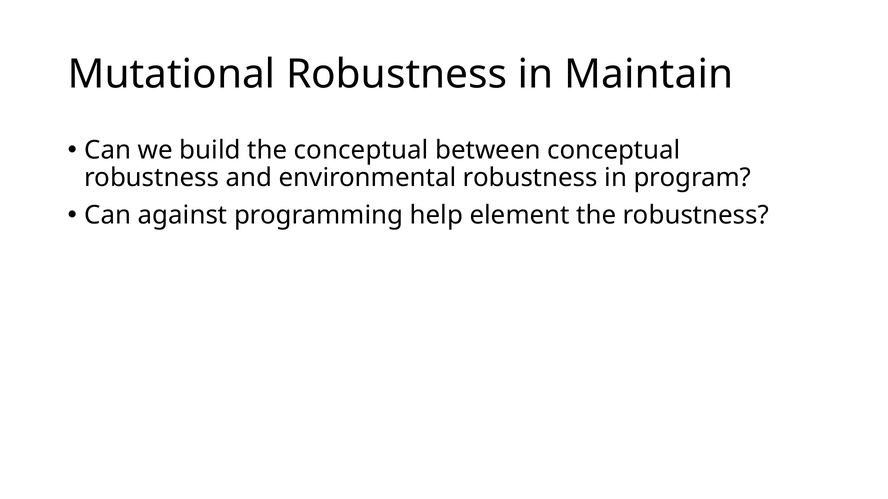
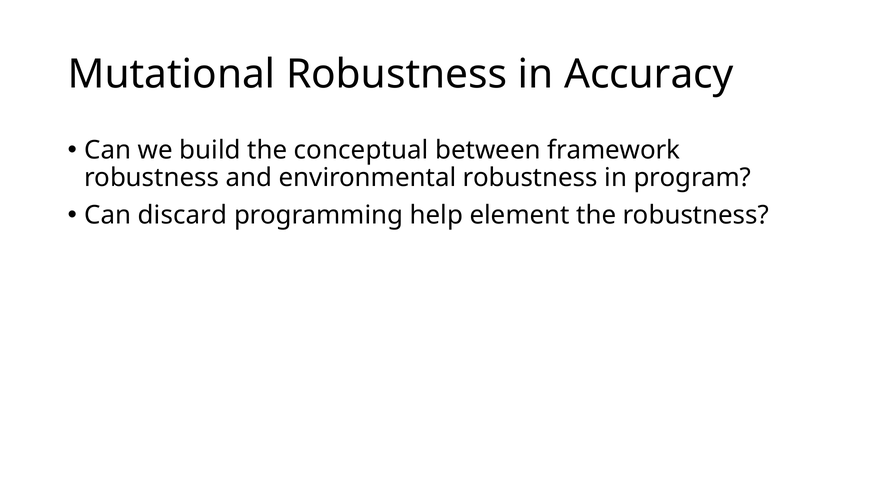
Maintain: Maintain -> Accuracy
between conceptual: conceptual -> framework
against: against -> discard
